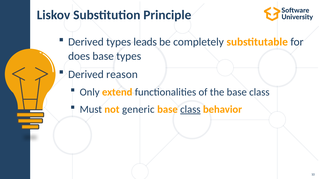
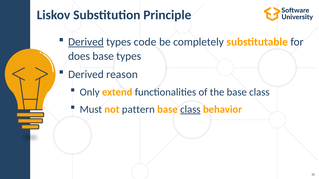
Derived at (86, 42) underline: none -> present
leads: leads -> code
generic: generic -> pattern
